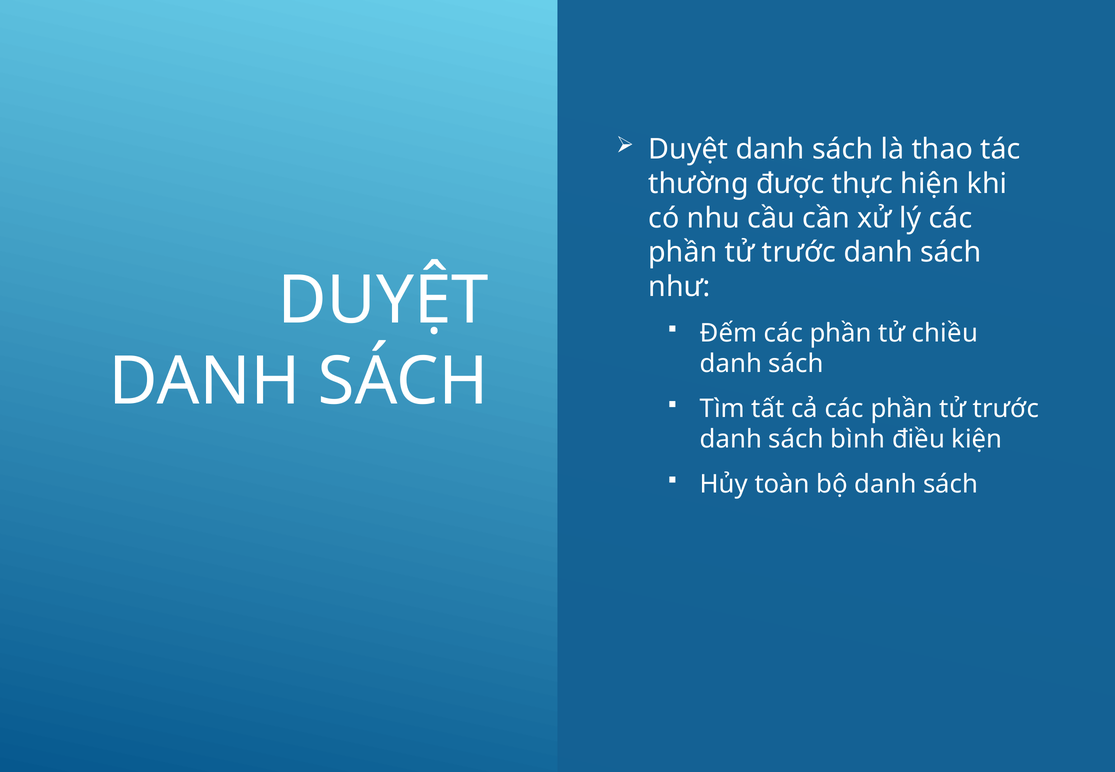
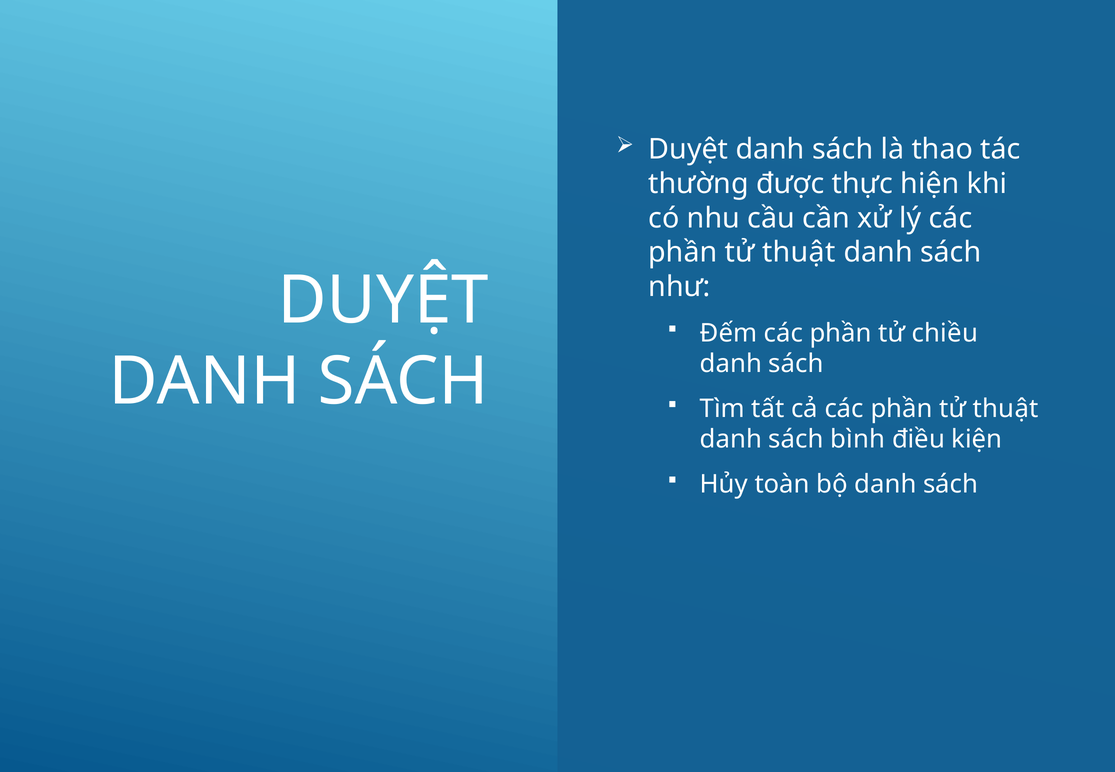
trước at (799, 253): trước -> thuật
trước at (1006, 409): trước -> thuật
